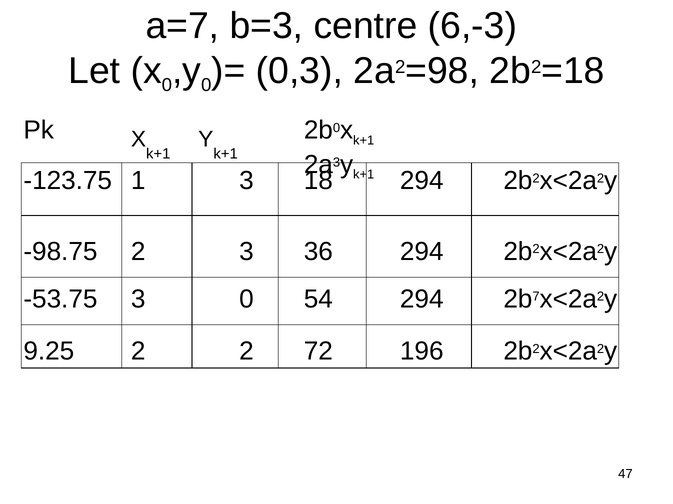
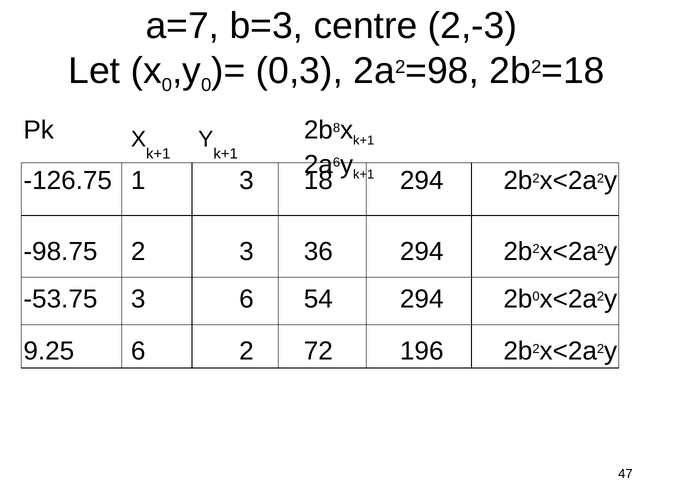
6,-3: 6,-3 -> 2,-3
0 at (337, 128): 0 -> 8
3 at (337, 163): 3 -> 6
-123.75: -123.75 -> -126.75
3 0: 0 -> 6
7 at (536, 297): 7 -> 0
9.25 2: 2 -> 6
